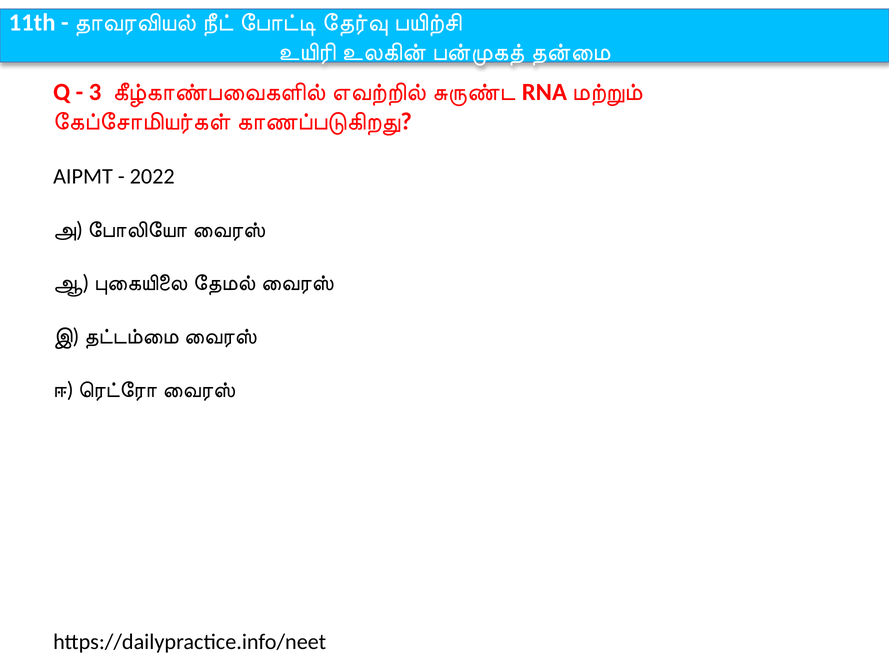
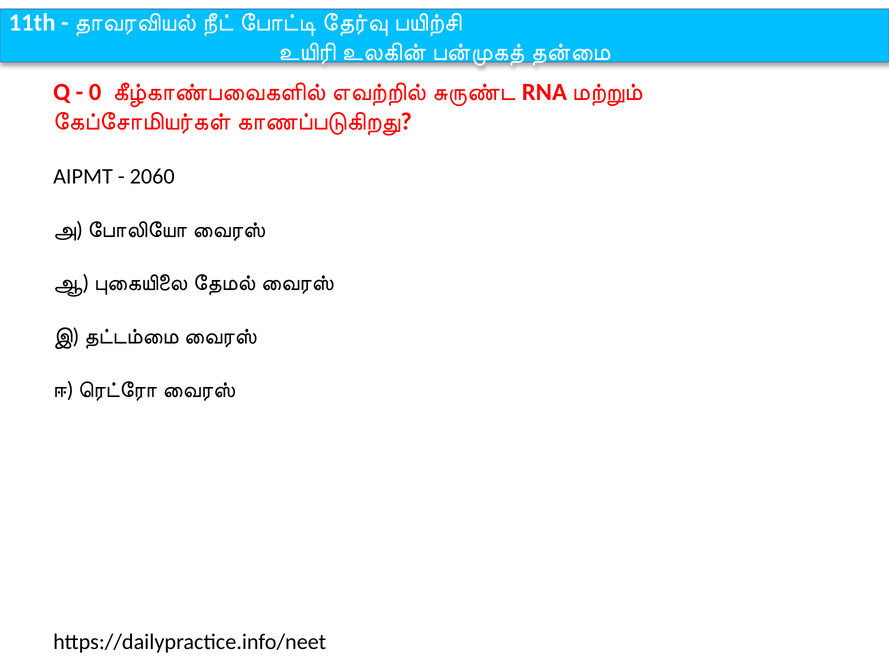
3: 3 -> 0
2022: 2022 -> 2060
